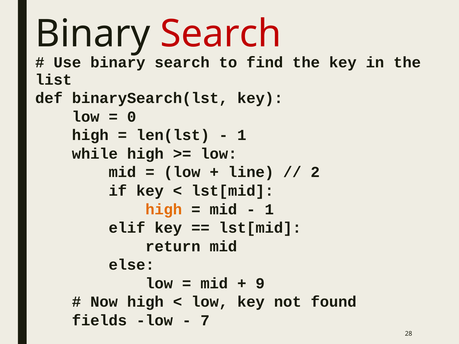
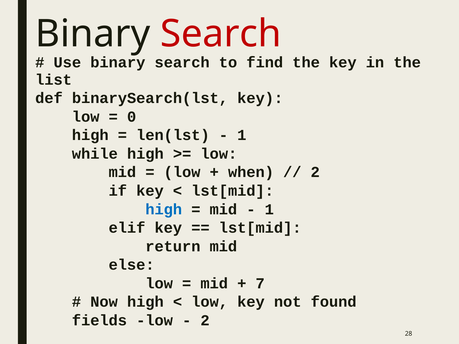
line: line -> when
high at (164, 209) colour: orange -> blue
9: 9 -> 7
7 at (205, 321): 7 -> 2
